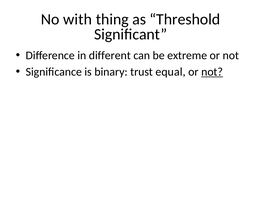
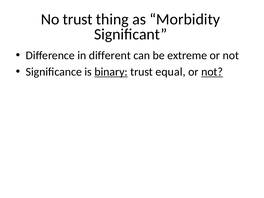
No with: with -> trust
Threshold: Threshold -> Morbidity
binary underline: none -> present
